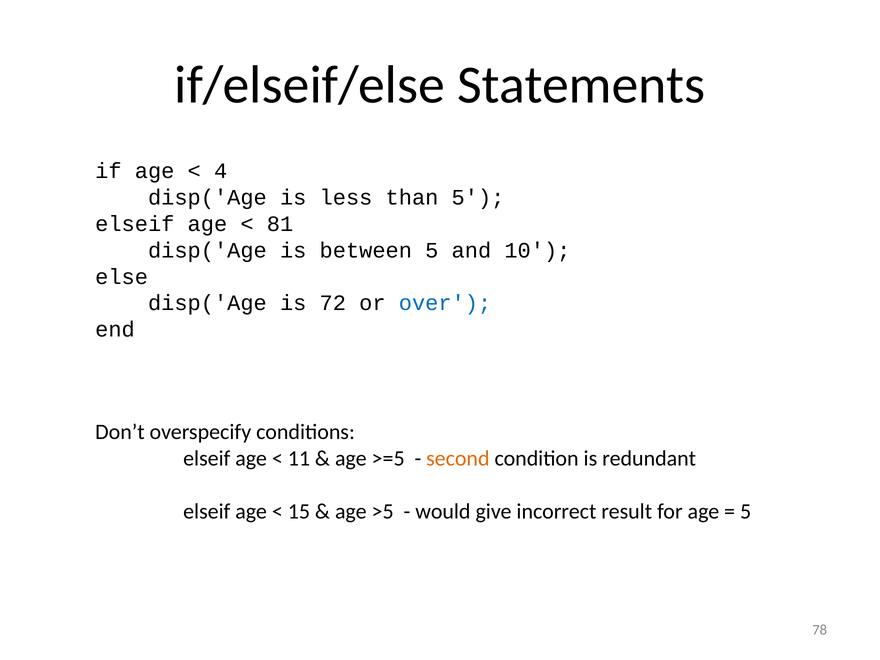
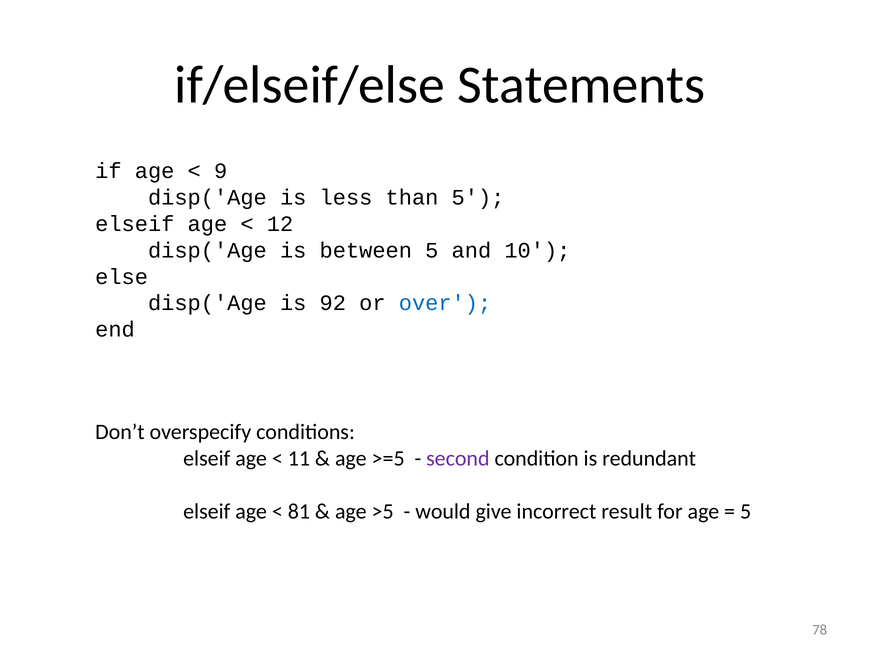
4: 4 -> 9
81: 81 -> 12
72: 72 -> 92
second colour: orange -> purple
15: 15 -> 81
